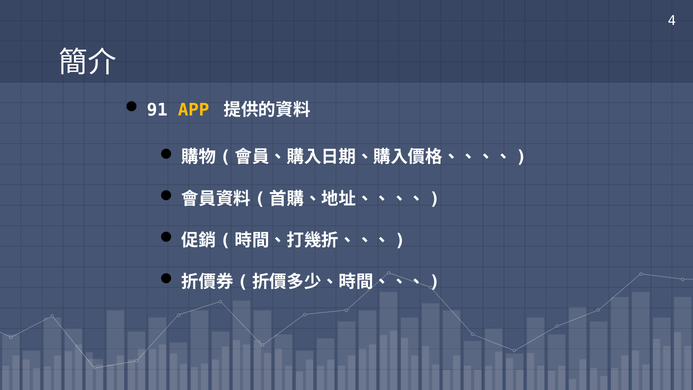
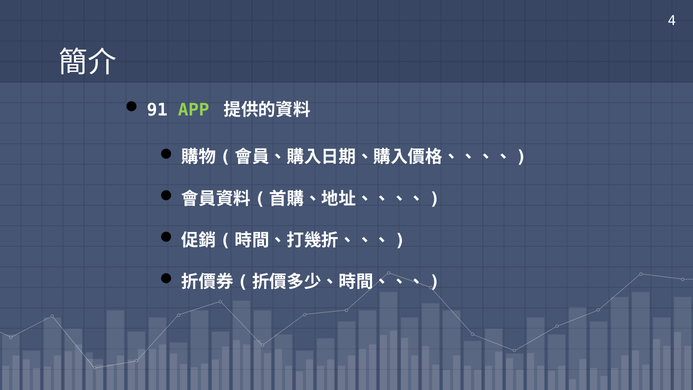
APP colour: yellow -> light green
